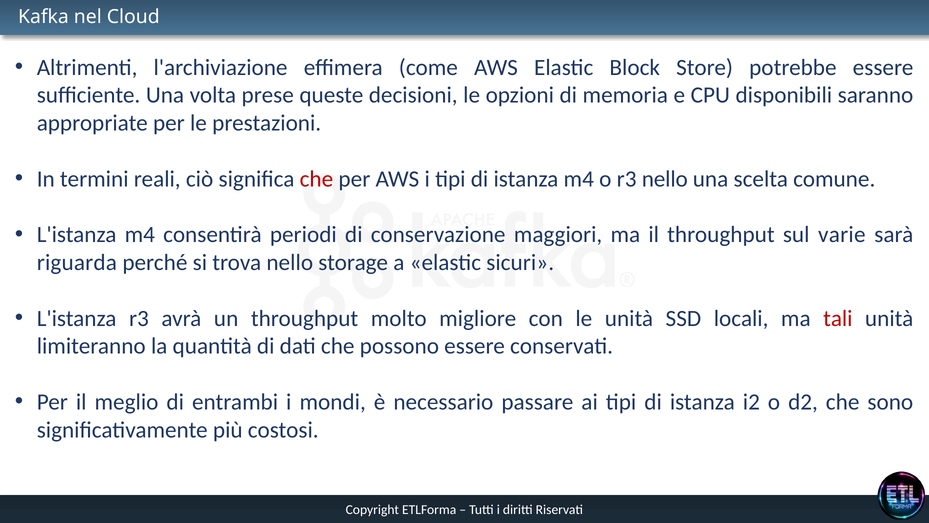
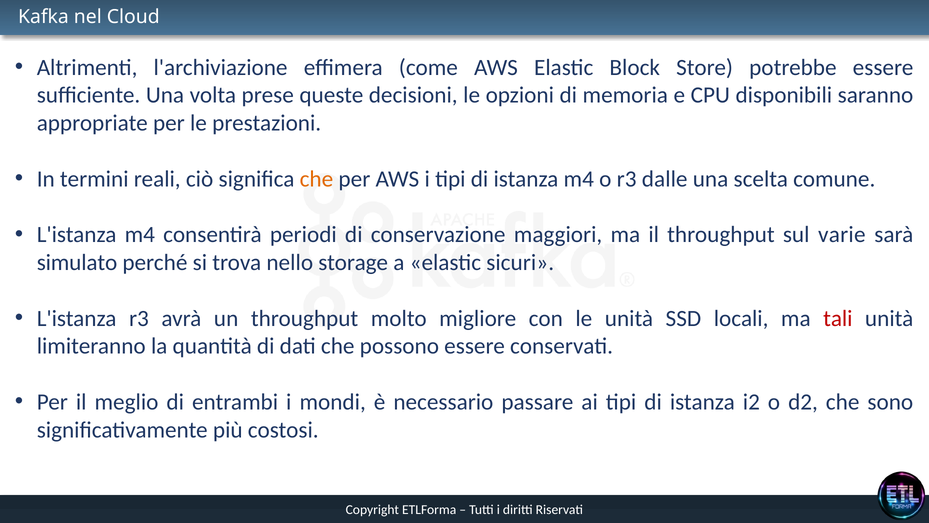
che at (316, 179) colour: red -> orange
r3 nello: nello -> dalle
riguarda: riguarda -> simulato
